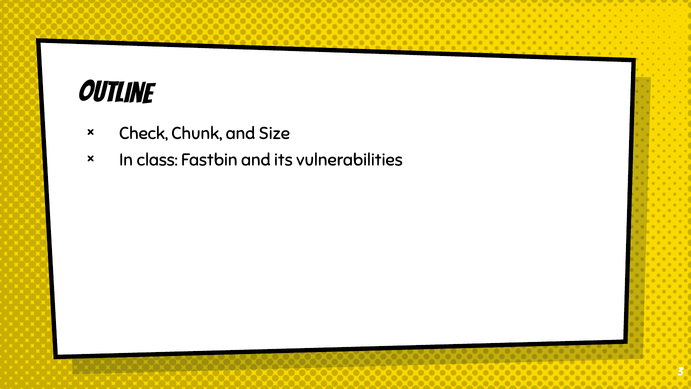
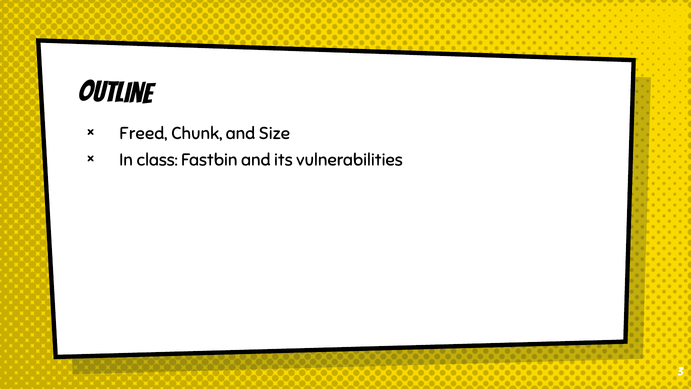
Check: Check -> Freed
